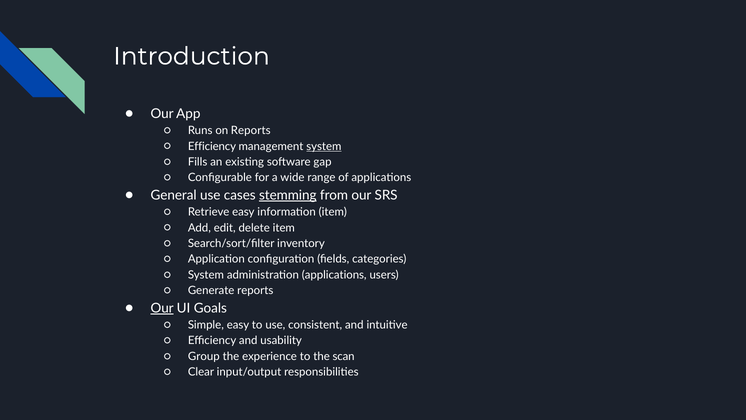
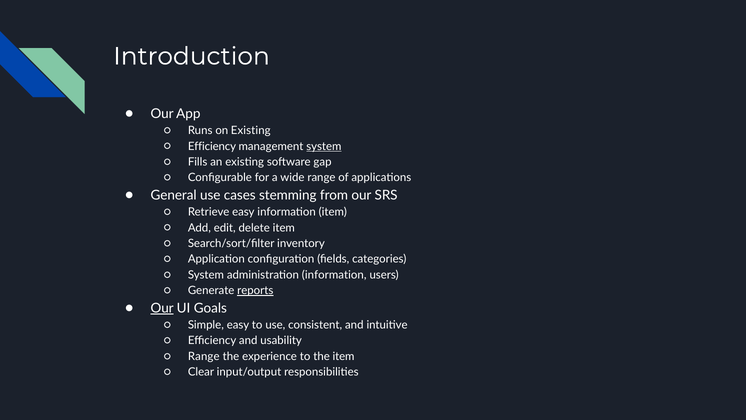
on Reports: Reports -> Existing
stemming underline: present -> none
administration applications: applications -> information
reports at (255, 290) underline: none -> present
Group at (204, 356): Group -> Range
the scan: scan -> item
